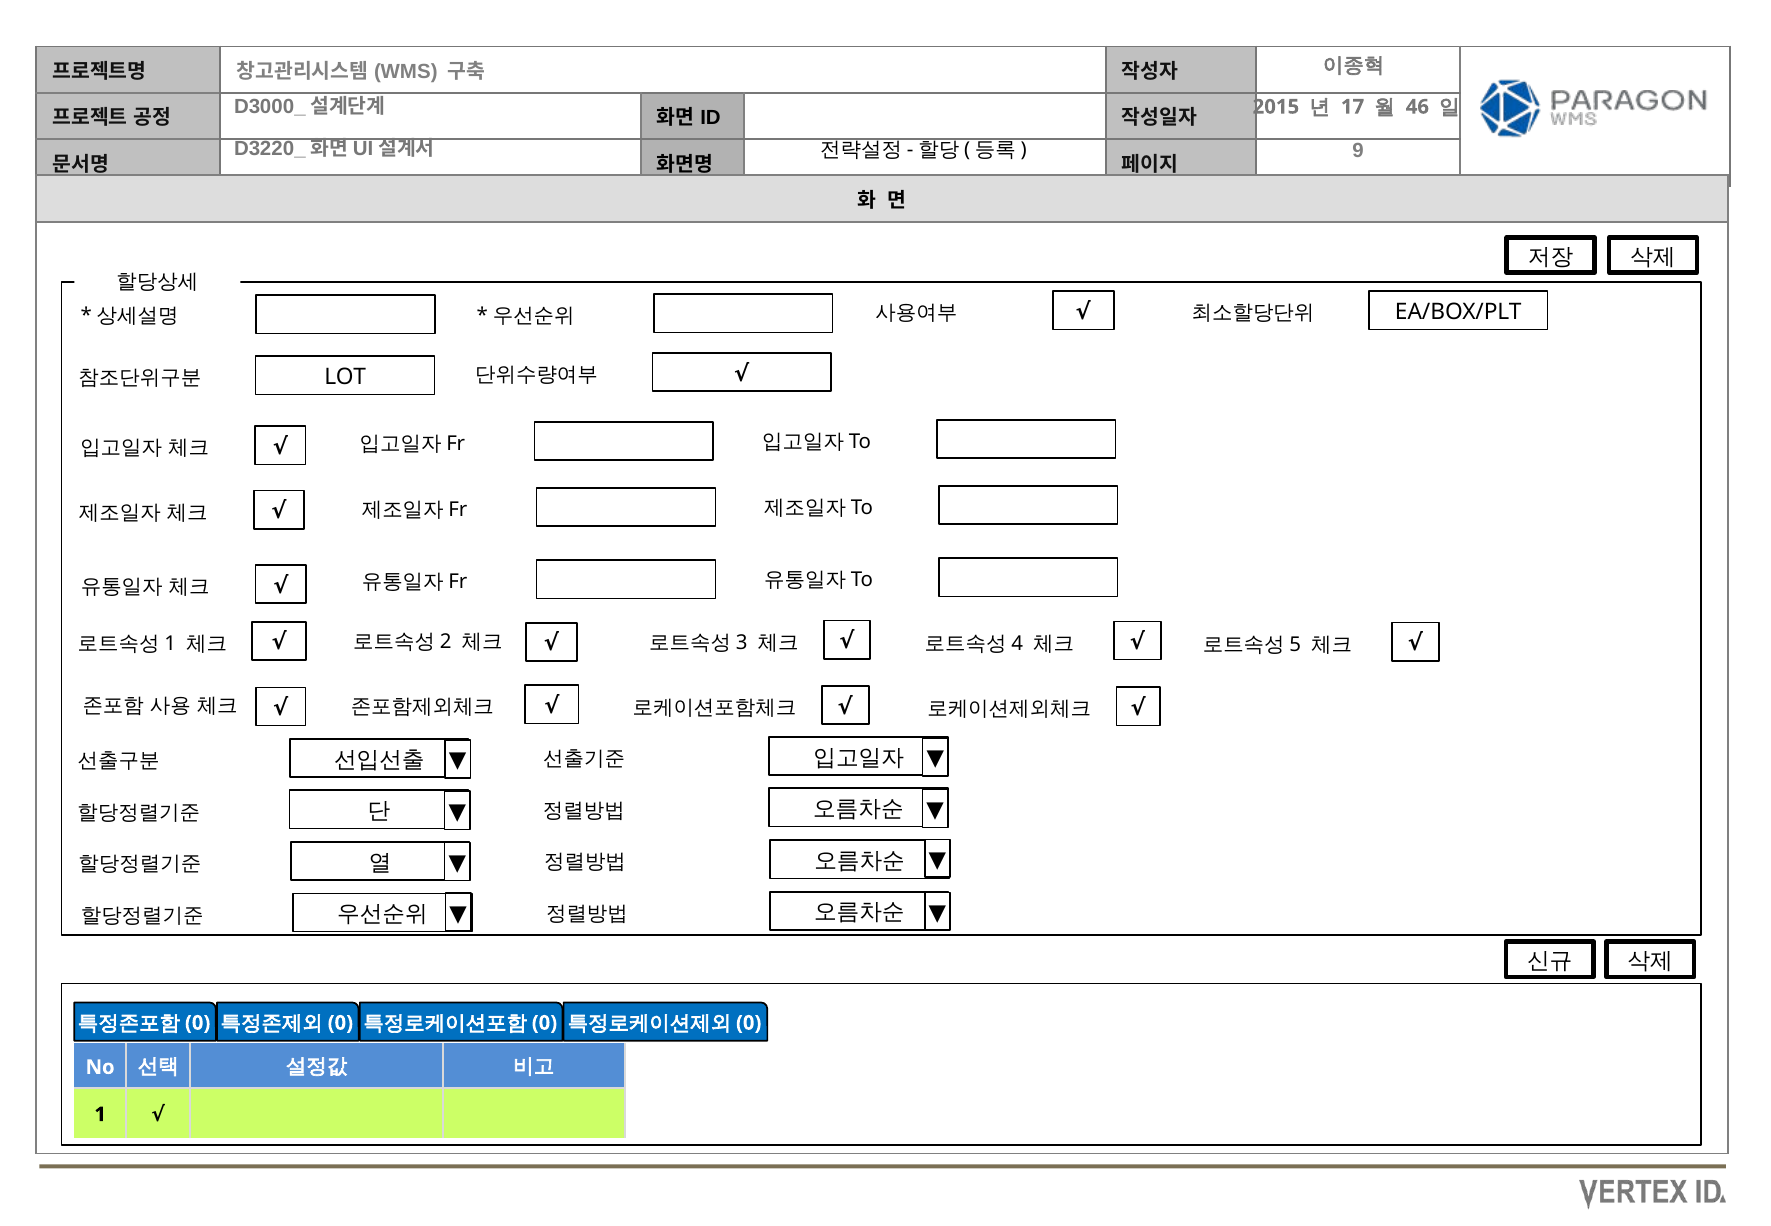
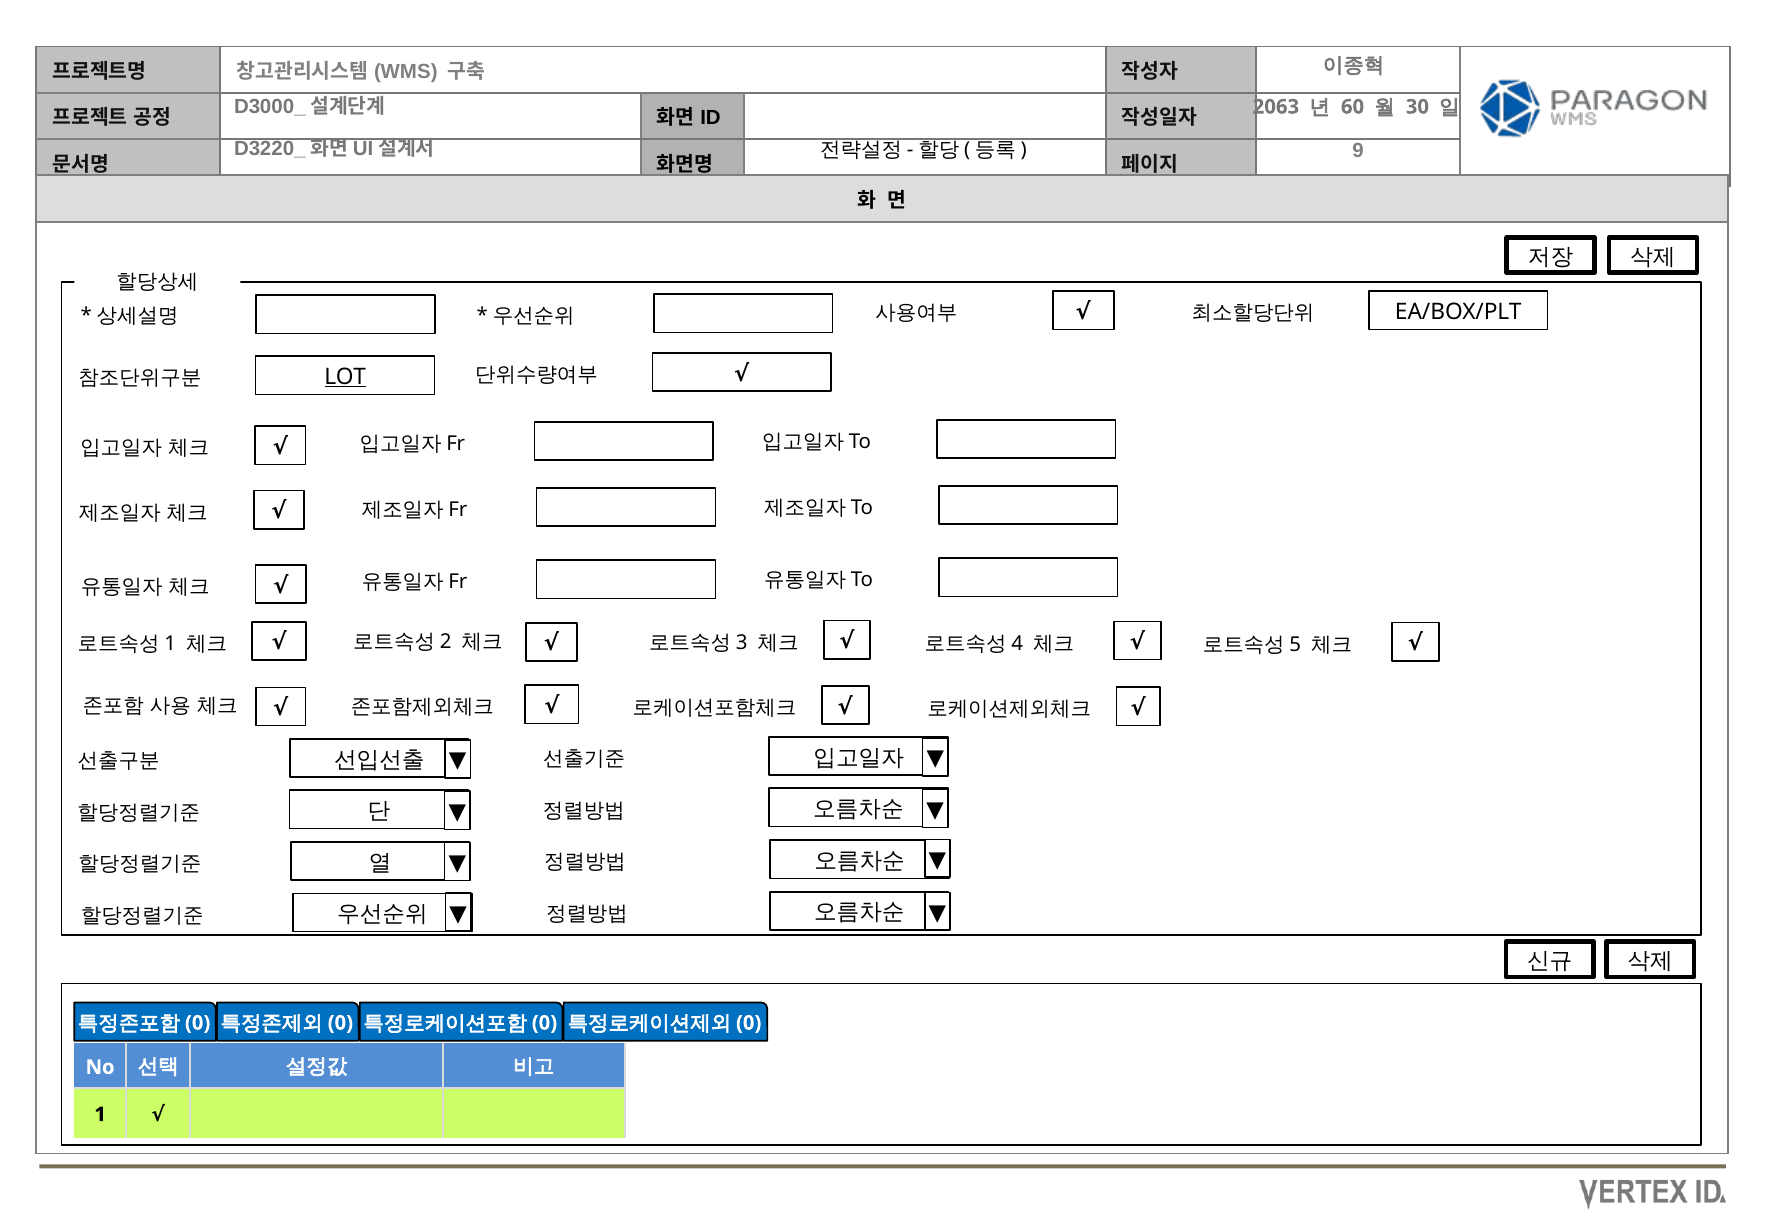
2015: 2015 -> 2063
17: 17 -> 60
46: 46 -> 30
LOT underline: none -> present
